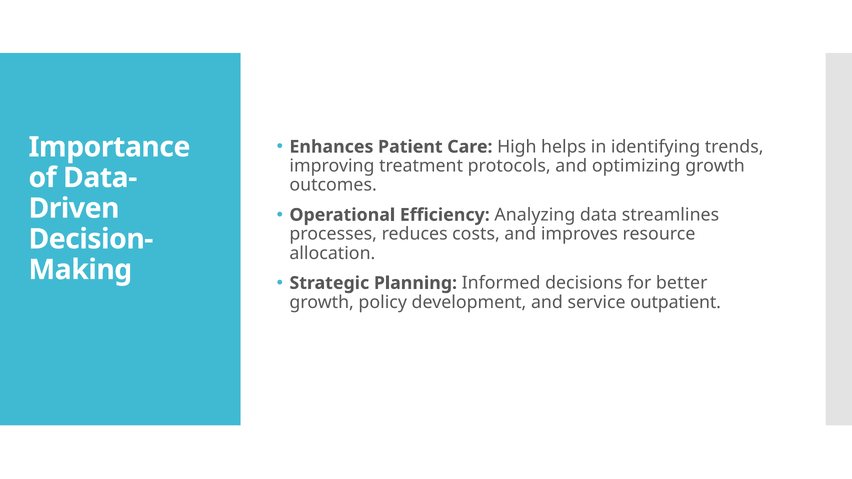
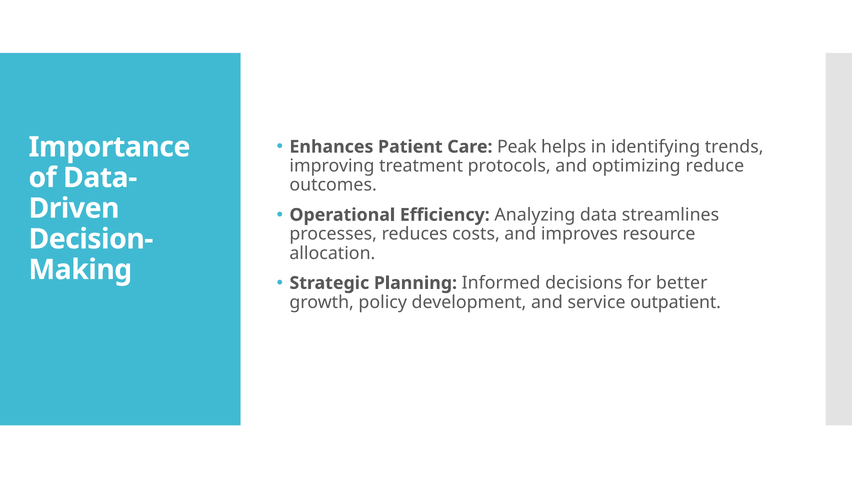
High: High -> Peak
optimizing growth: growth -> reduce
